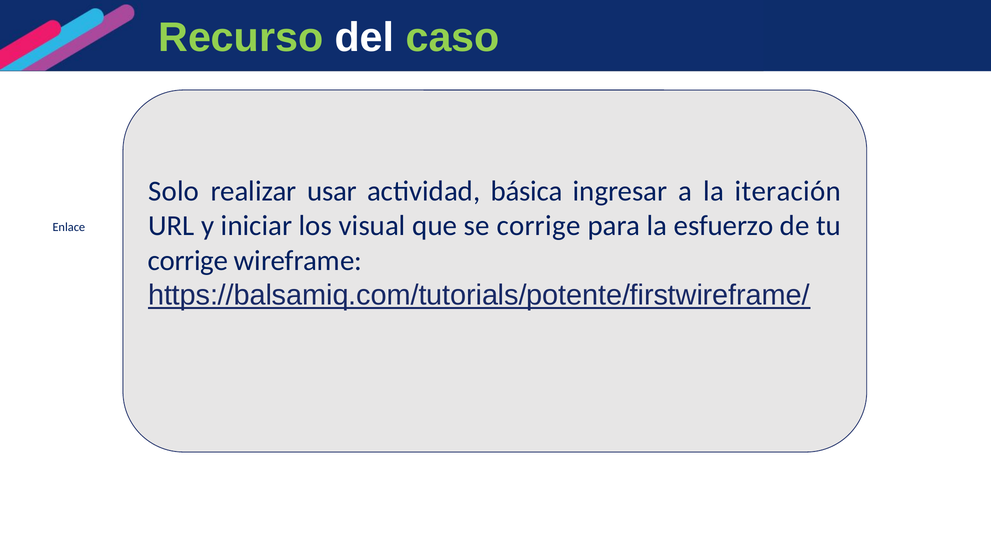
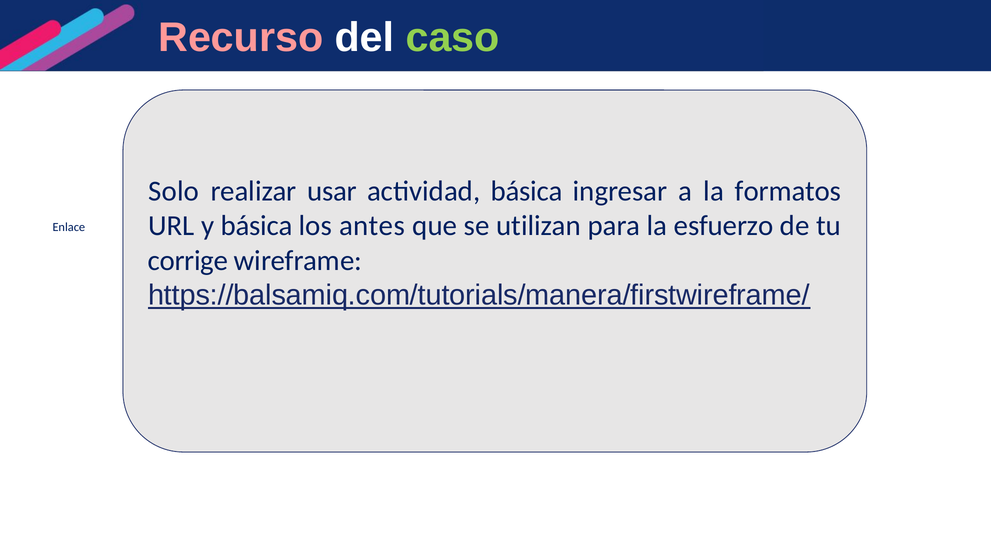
Recurso colour: light green -> pink
iteración: iteración -> formatos
y iniciar: iniciar -> básica
visual: visual -> antes
se corrige: corrige -> utilizan
https://balsamiq.com/tutorials/potente/firstwireframe/: https://balsamiq.com/tutorials/potente/firstwireframe/ -> https://balsamiq.com/tutorials/manera/firstwireframe/
